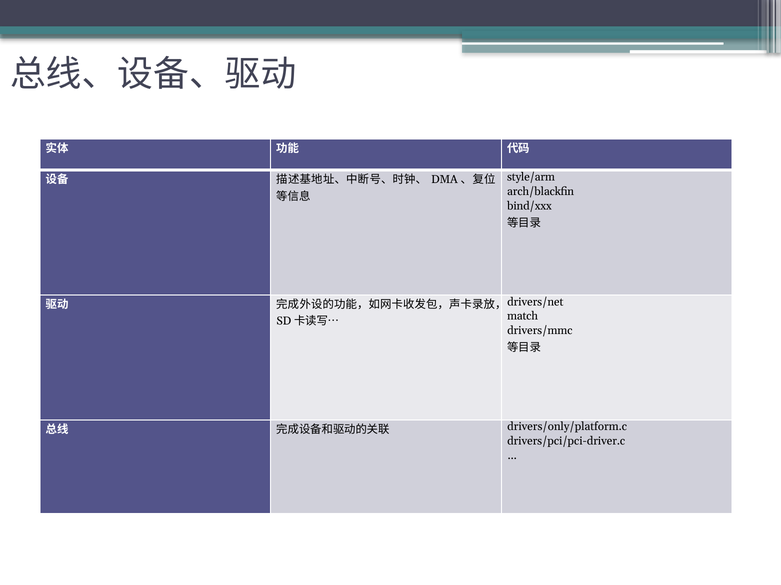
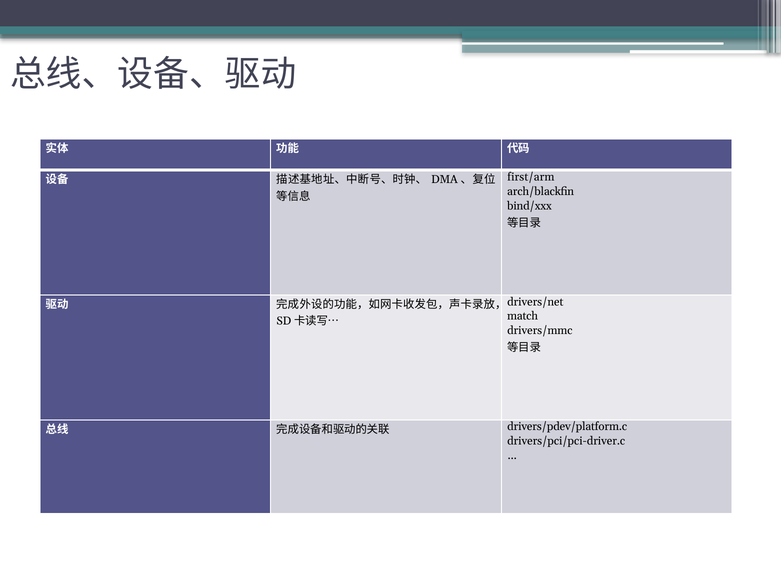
style/arm: style/arm -> first/arm
drivers/only/platform.c: drivers/only/platform.c -> drivers/pdev/platform.c
